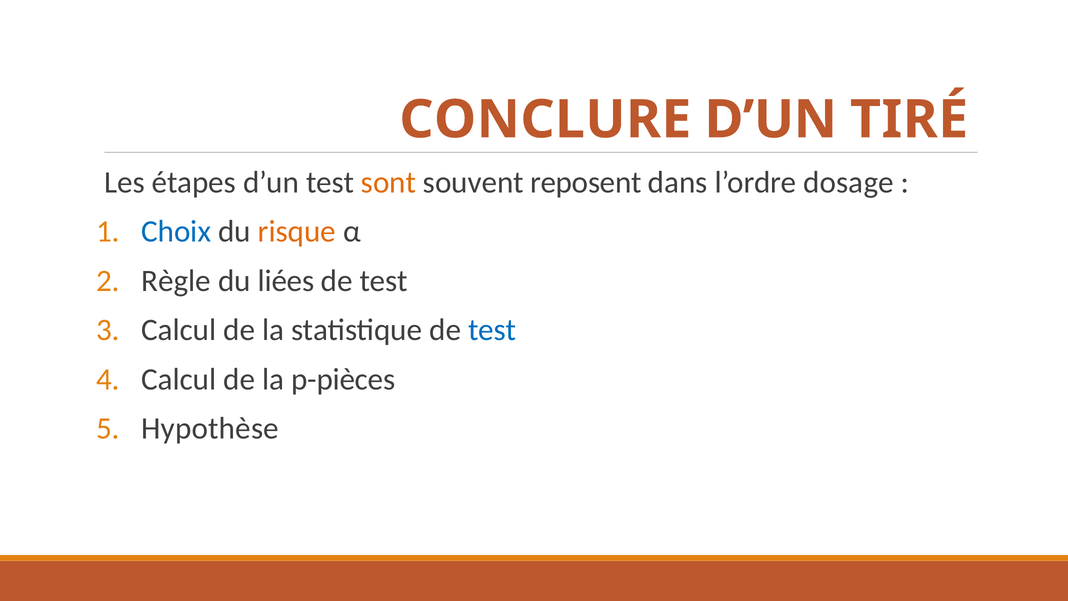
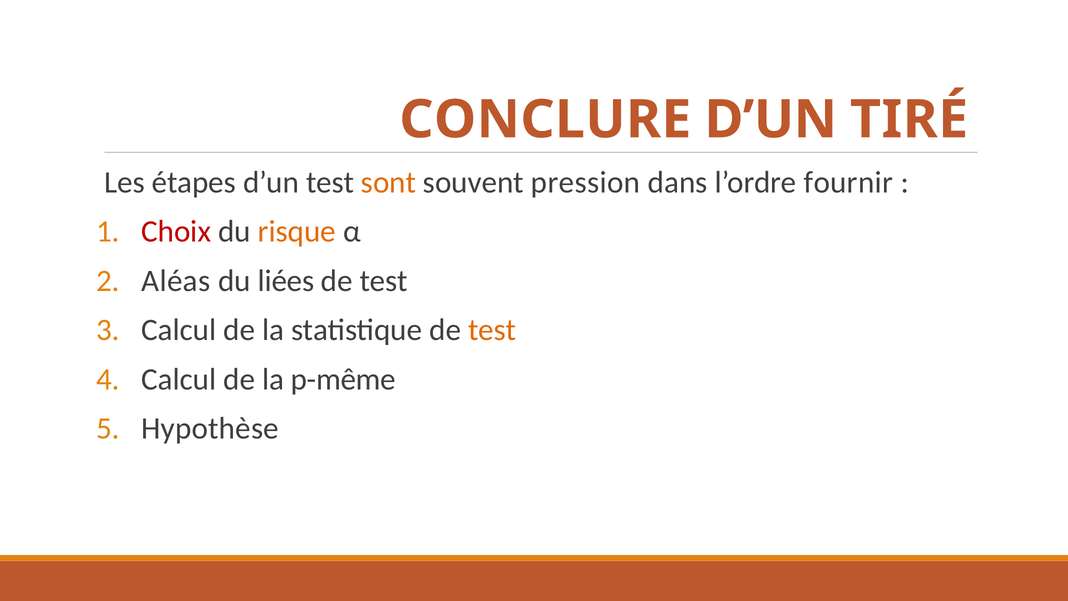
reposent: reposent -> pression
dosage: dosage -> fournir
Choix colour: blue -> red
Règle: Règle -> Aléas
test at (492, 330) colour: blue -> orange
p-pièces: p-pièces -> p-même
